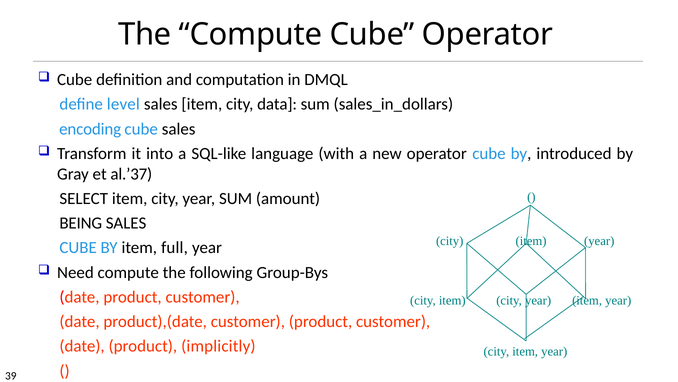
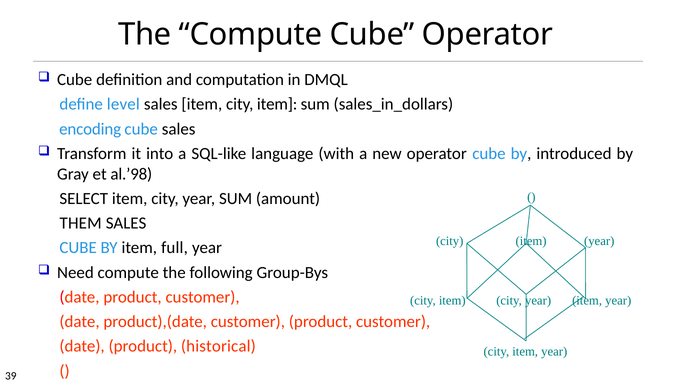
item city data: data -> item
al.’37: al.’37 -> al.’98
BEING: BEING -> THEM
implicitly: implicitly -> historical
